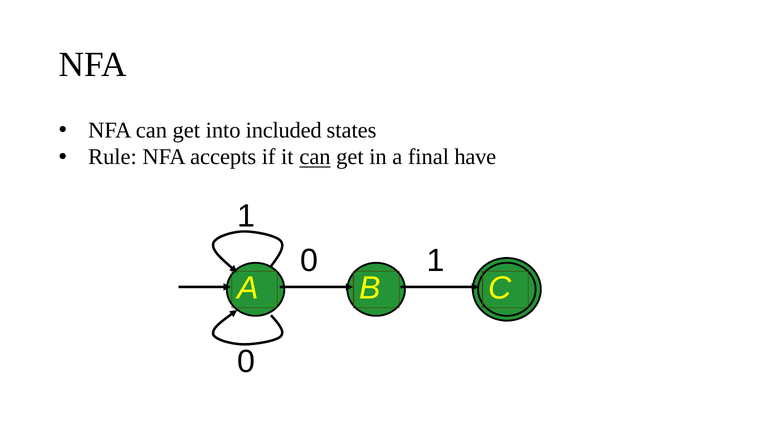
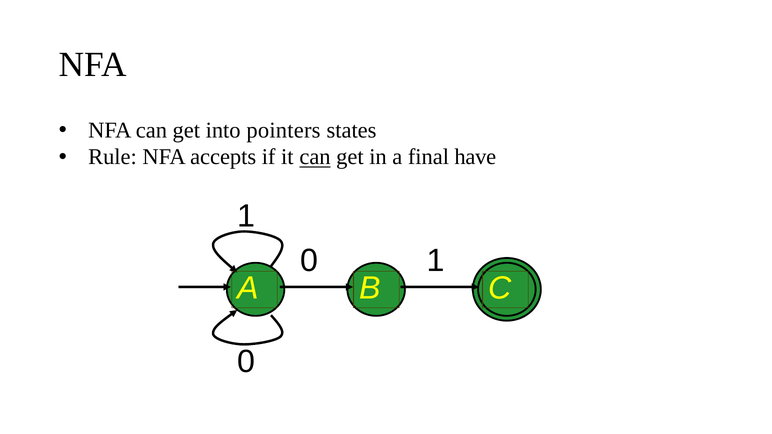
included: included -> pointers
